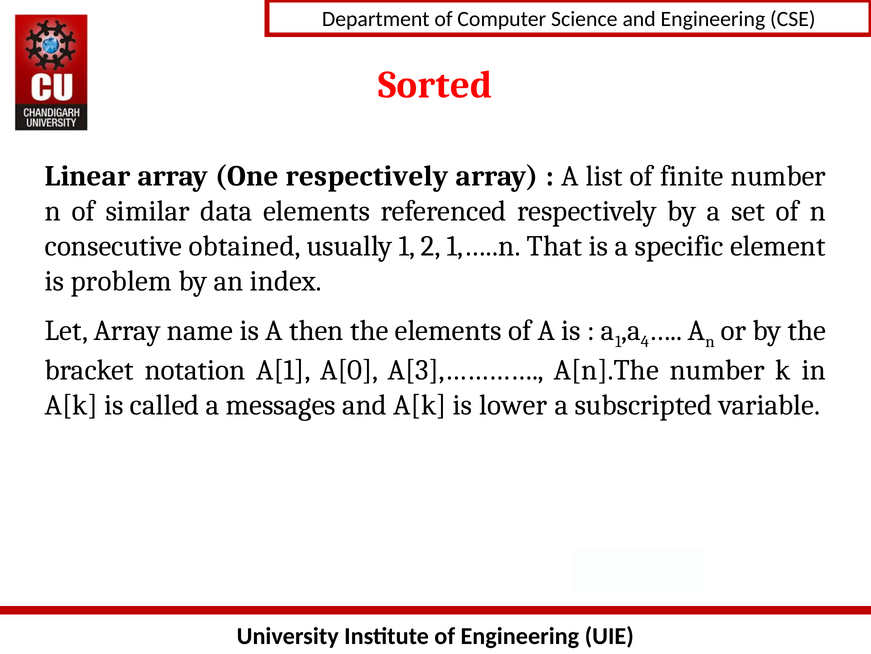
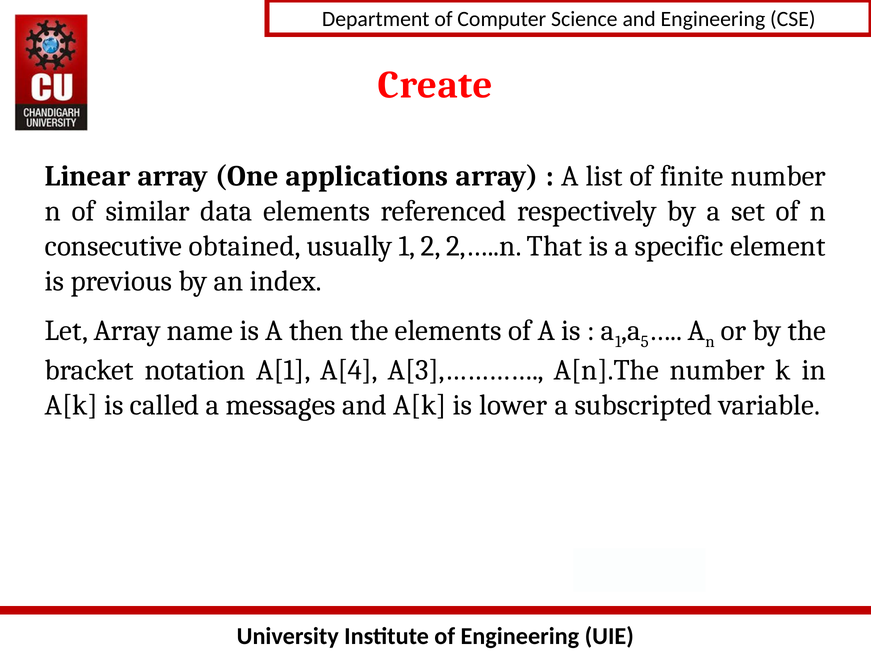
Sorted: Sorted -> Create
One respectively: respectively -> applications
1,…..n: 1,…..n -> 2,…..n
problem: problem -> previous
4: 4 -> 5
A[0: A[0 -> A[4
